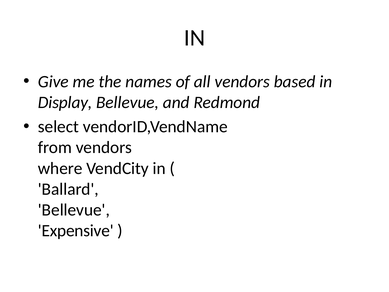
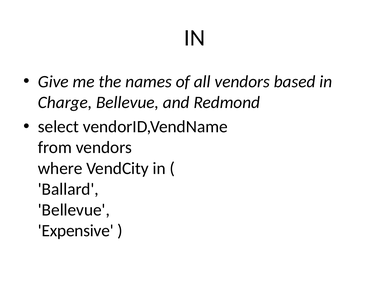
Display: Display -> Charge
